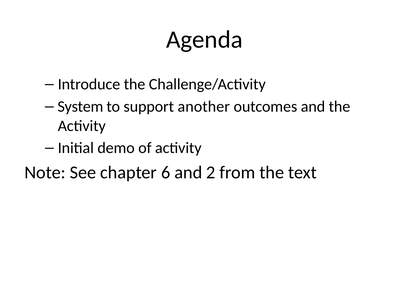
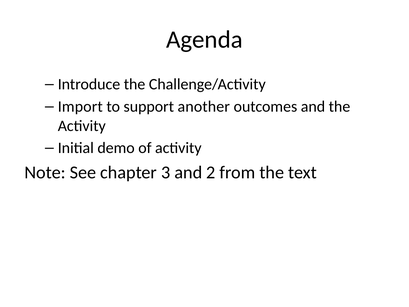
System: System -> Import
6: 6 -> 3
